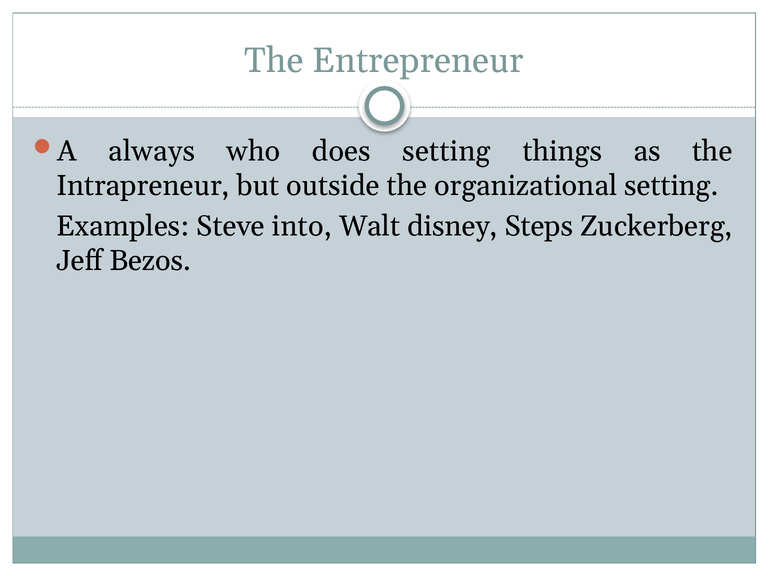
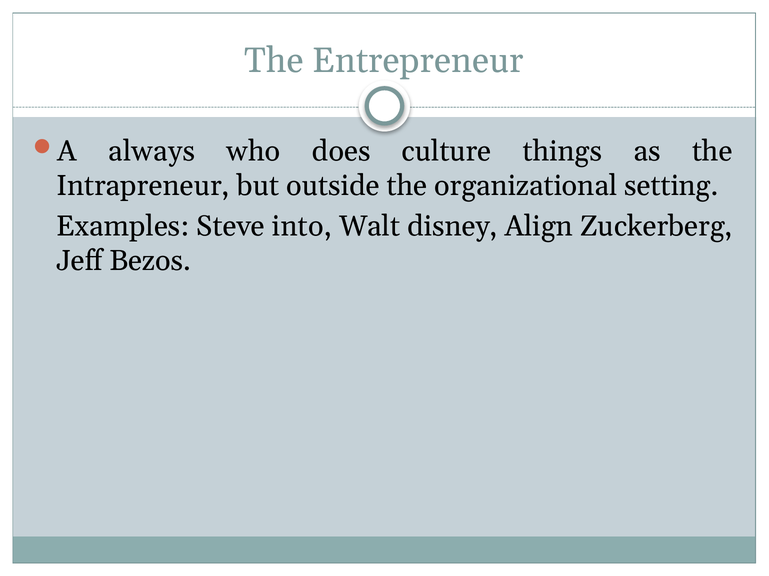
does setting: setting -> culture
Steps: Steps -> Align
